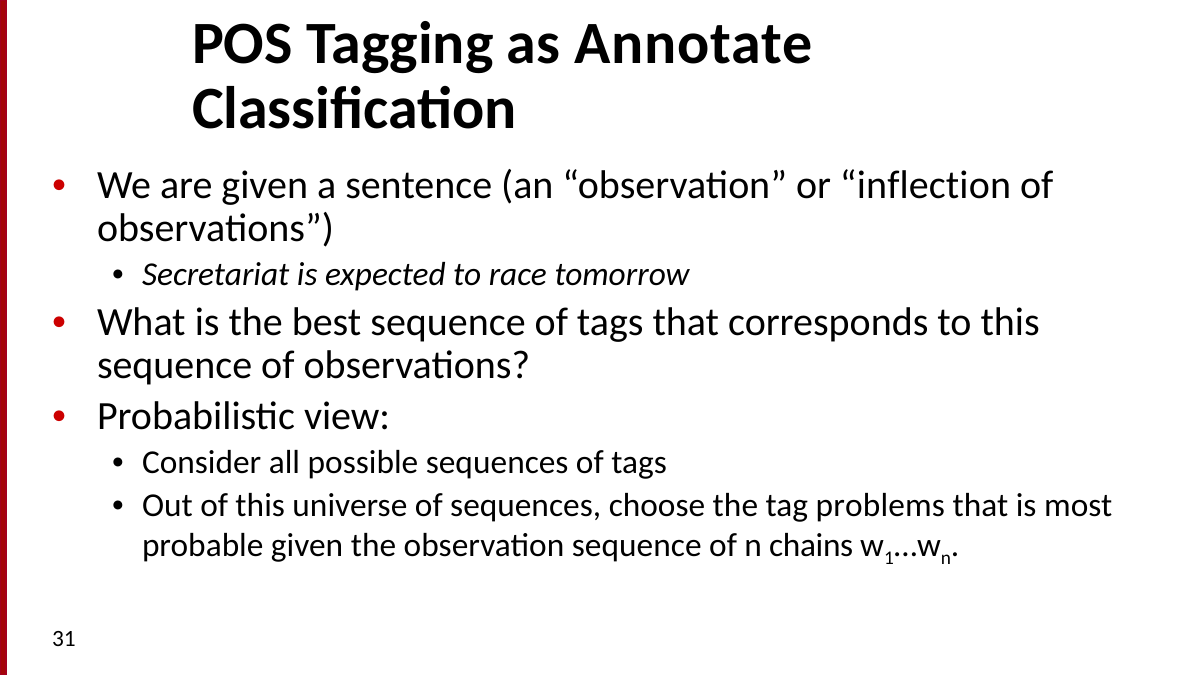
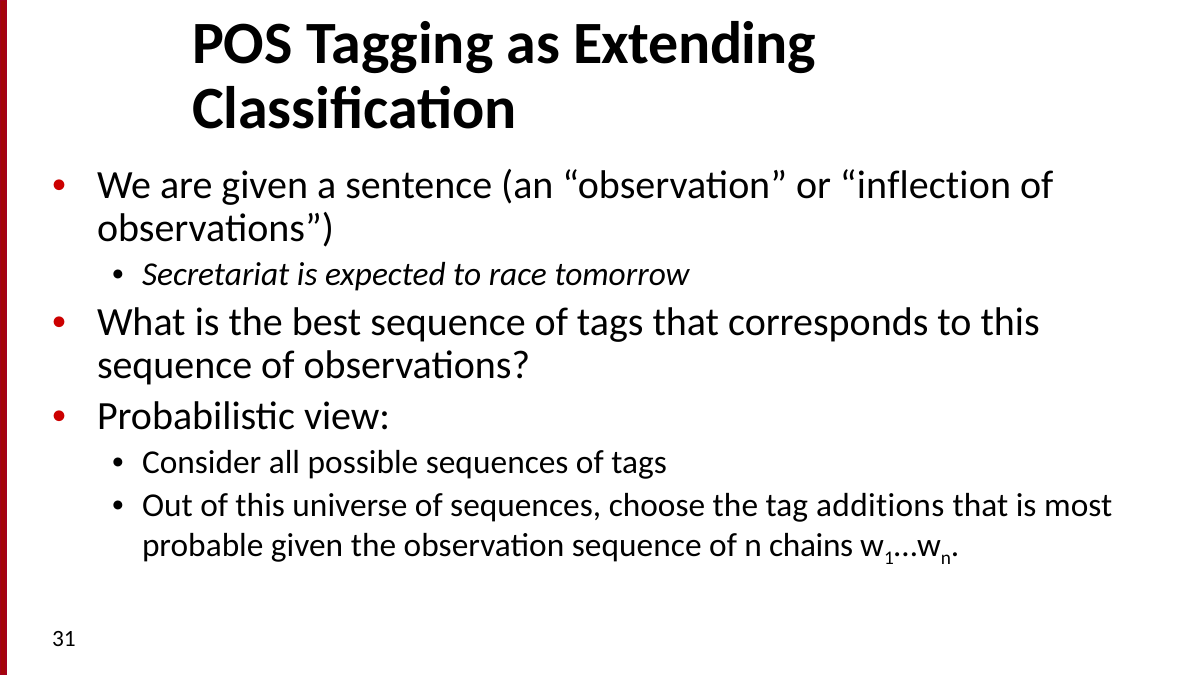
Annotate: Annotate -> Extending
problems: problems -> additions
